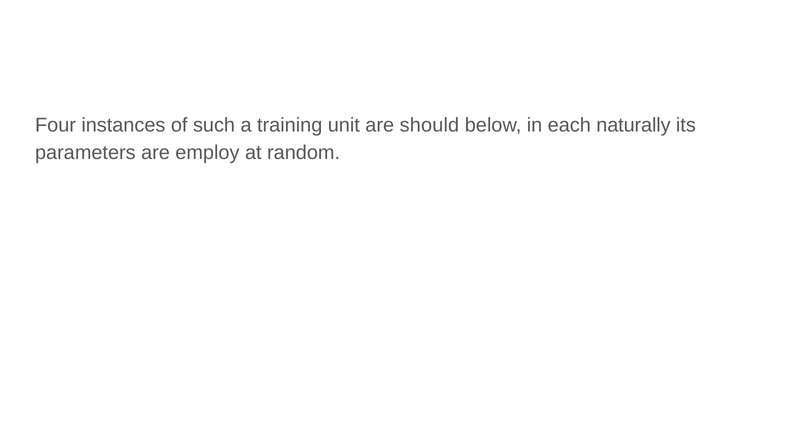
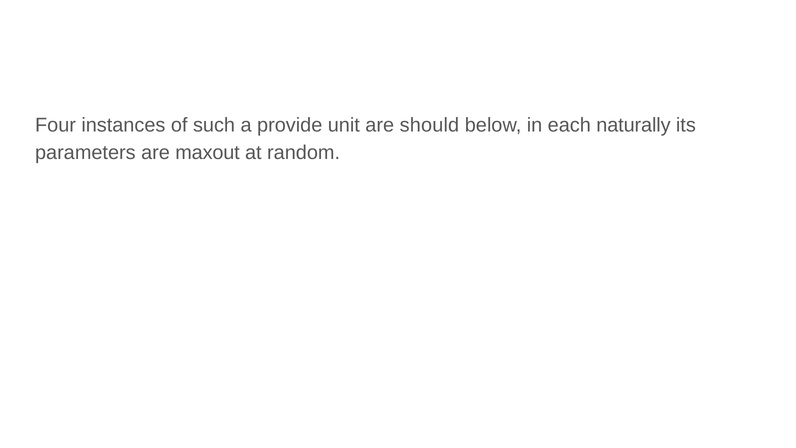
training: training -> provide
employ: employ -> maxout
